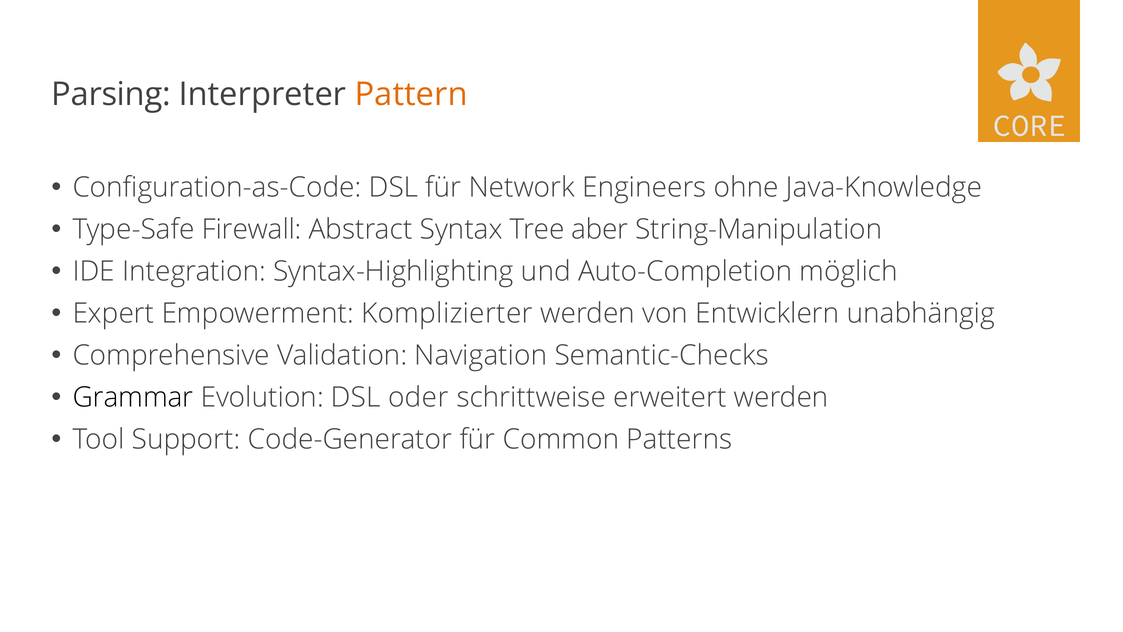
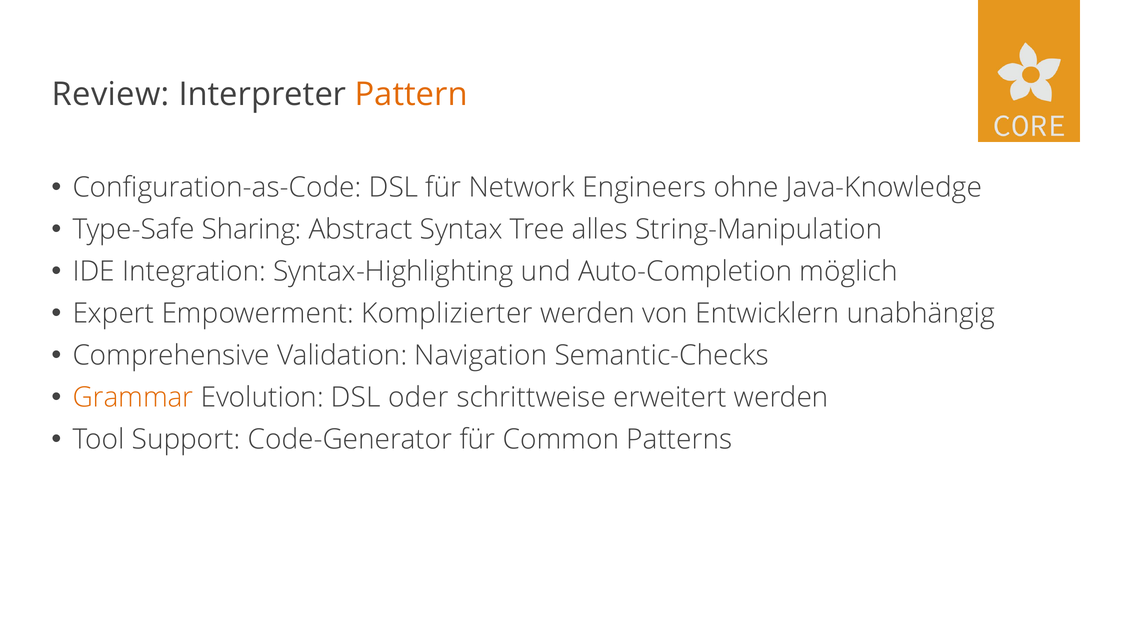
Parsing: Parsing -> Review
Firewall: Firewall -> Sharing
aber: aber -> alles
Grammar colour: black -> orange
